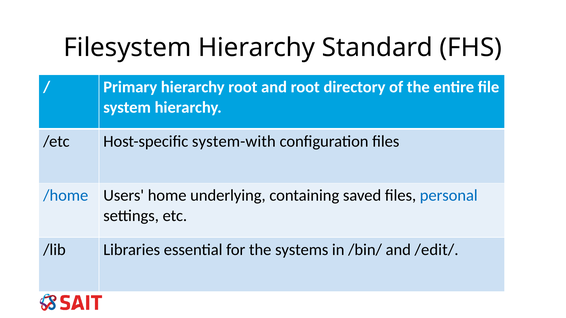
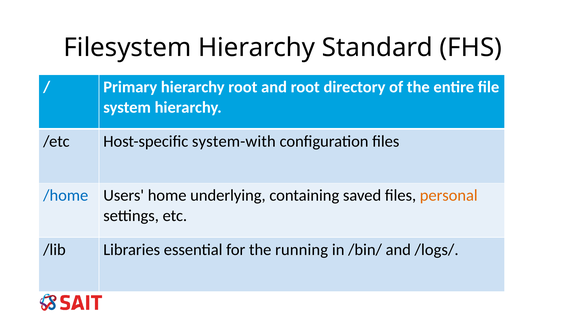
personal colour: blue -> orange
systems: systems -> running
/edit/: /edit/ -> /logs/
